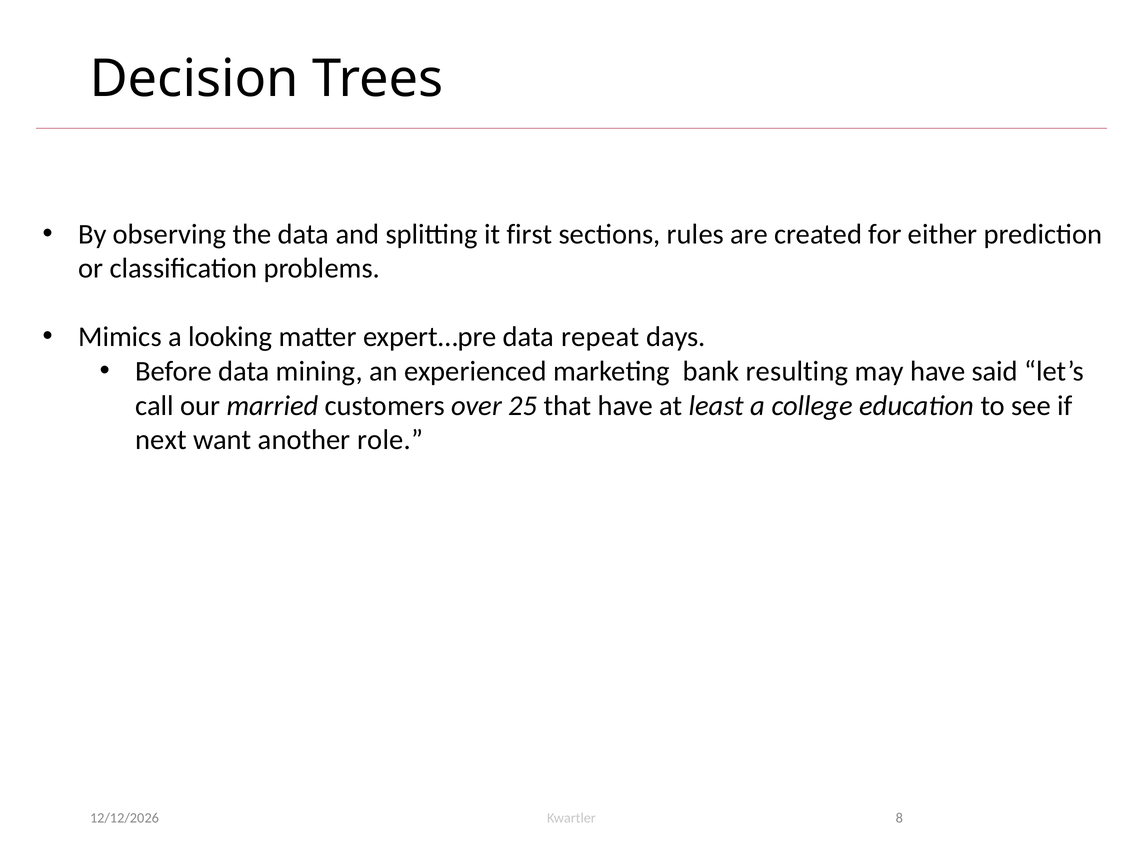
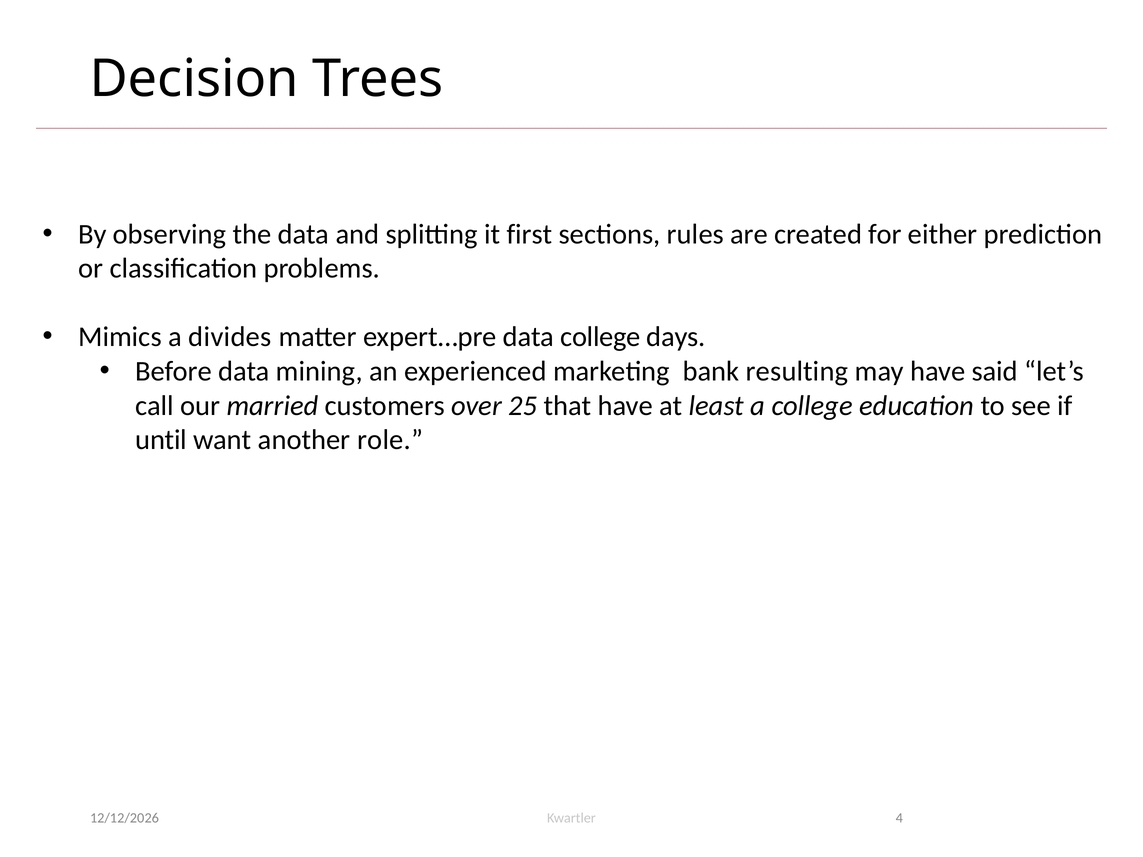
looking: looking -> divides
data repeat: repeat -> college
next: next -> until
8: 8 -> 4
